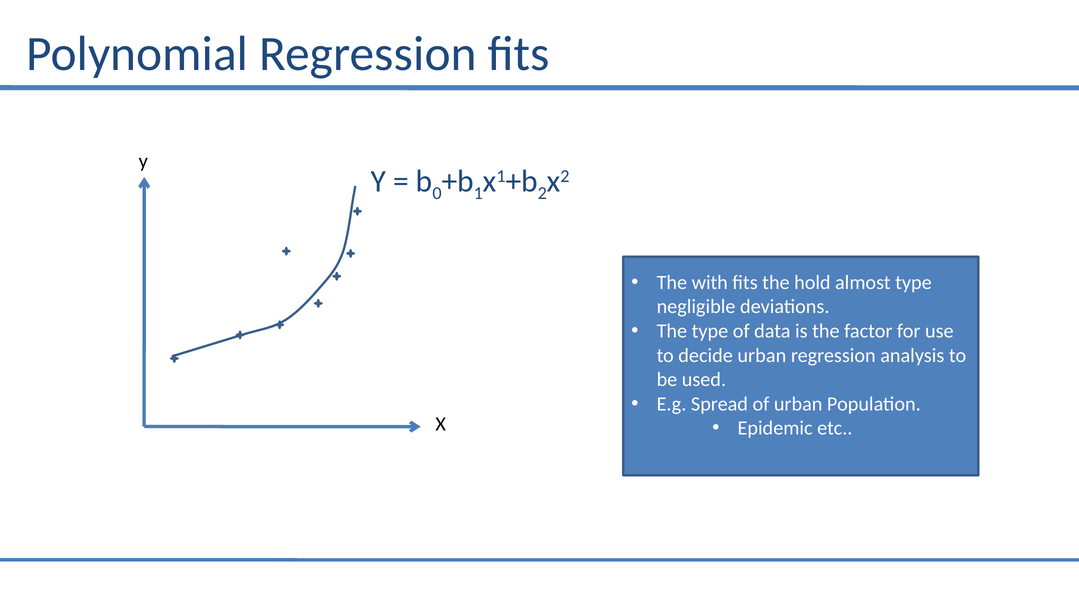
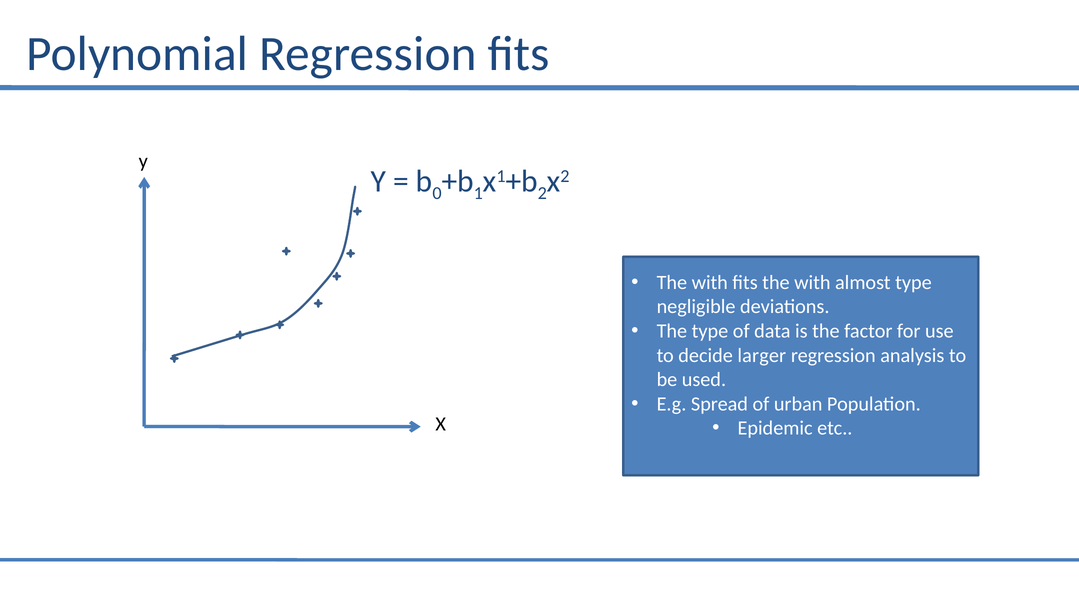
fits the hold: hold -> with
decide urban: urban -> larger
